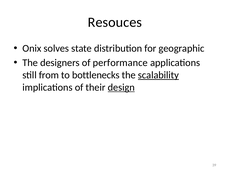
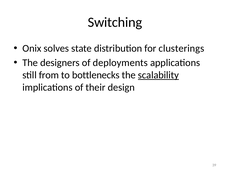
Resouces: Resouces -> Switching
geographic: geographic -> clusterings
performance: performance -> deployments
design underline: present -> none
